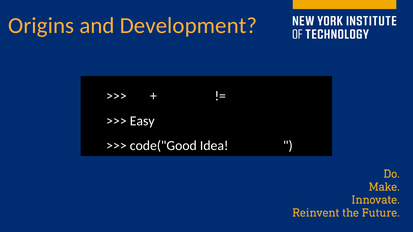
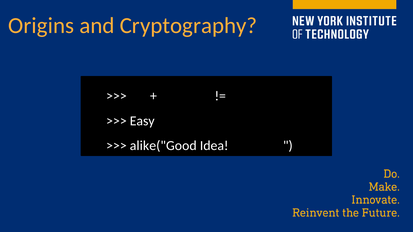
Development: Development -> Cryptography
code("Good: code("Good -> alike("Good
